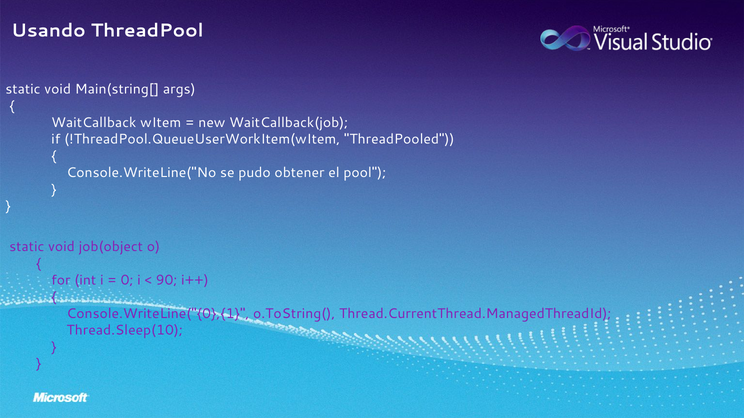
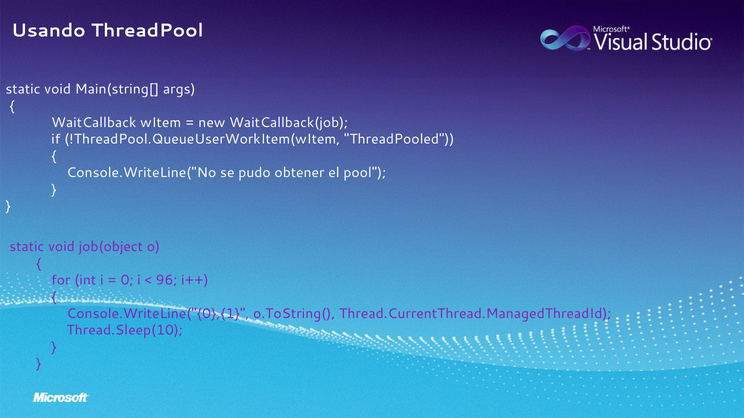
90: 90 -> 96
